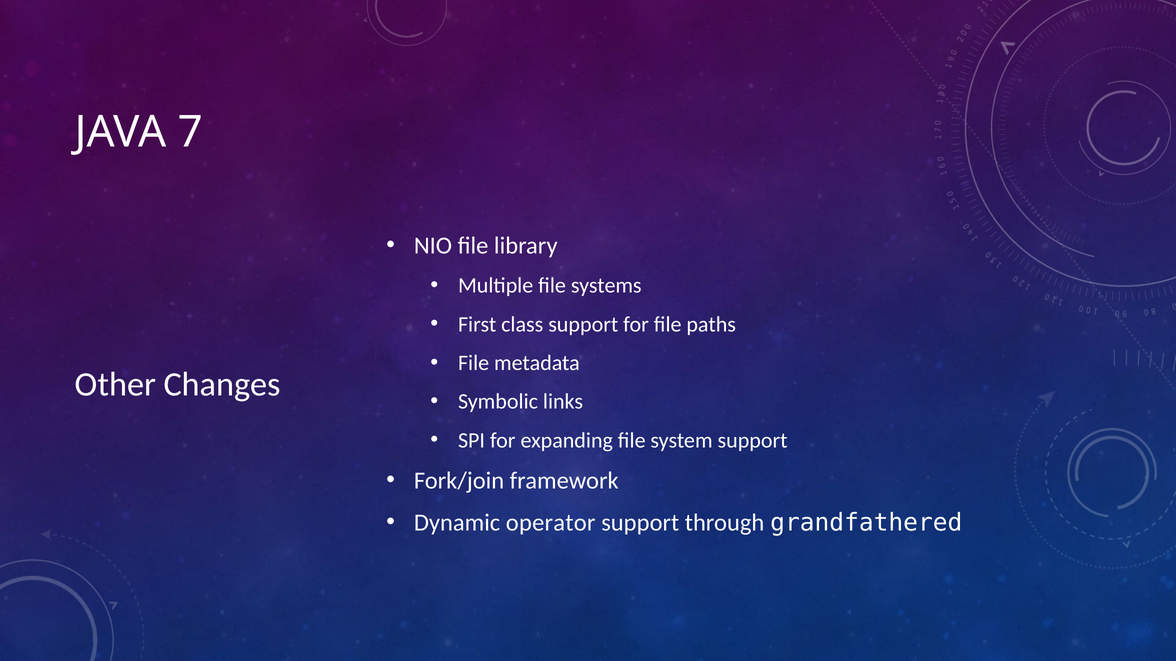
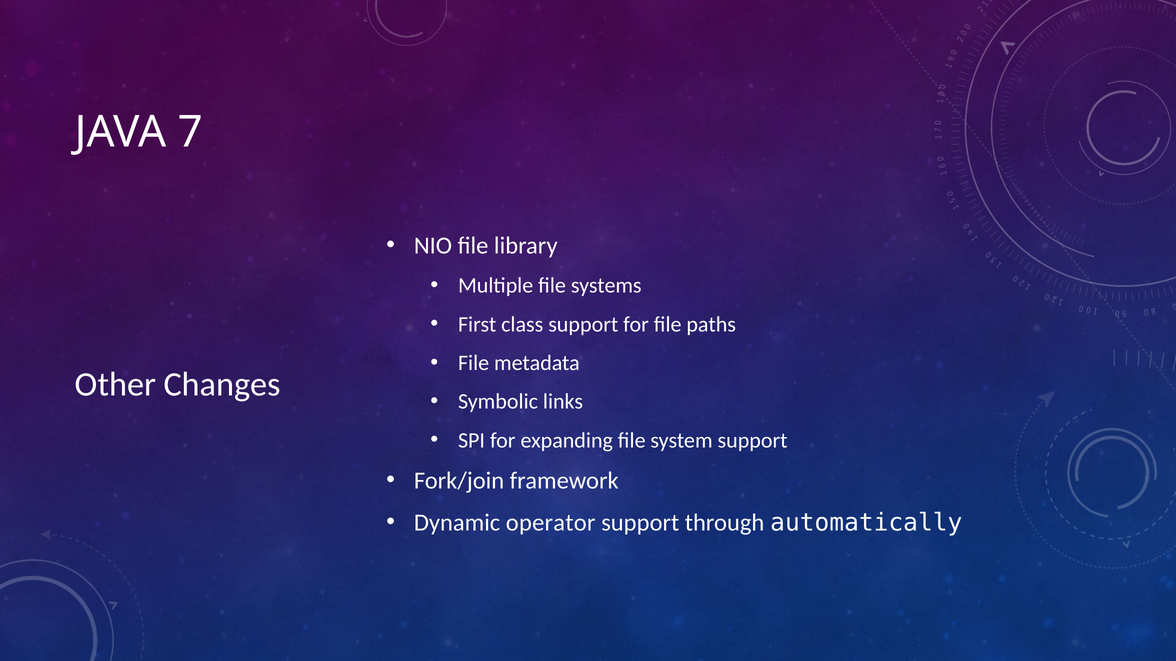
grandfathered: grandfathered -> automatically
